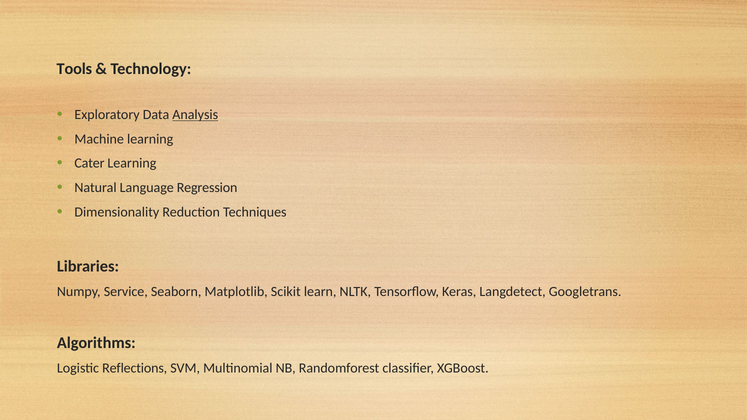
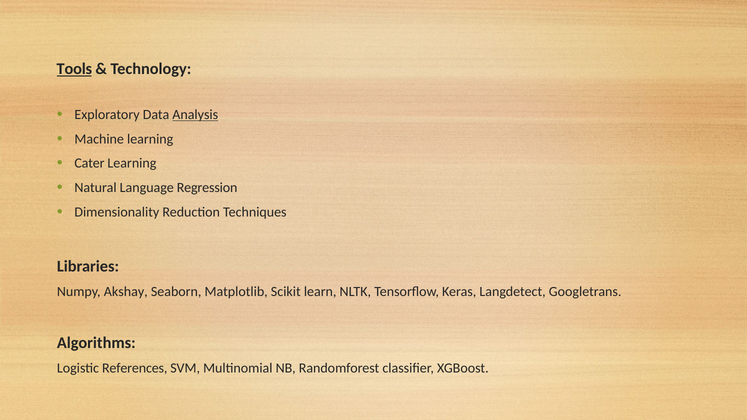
Tools underline: none -> present
Service: Service -> Akshay
Reflections: Reflections -> References
